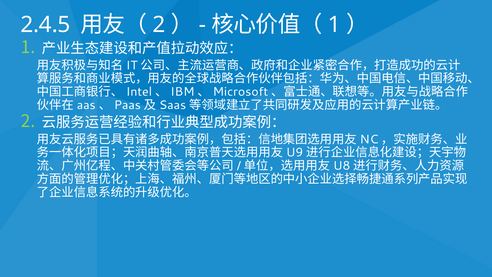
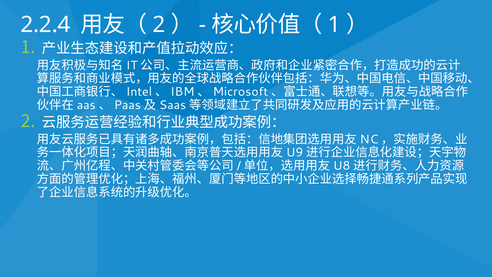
2.4.5: 2.4.5 -> 2.2.4
